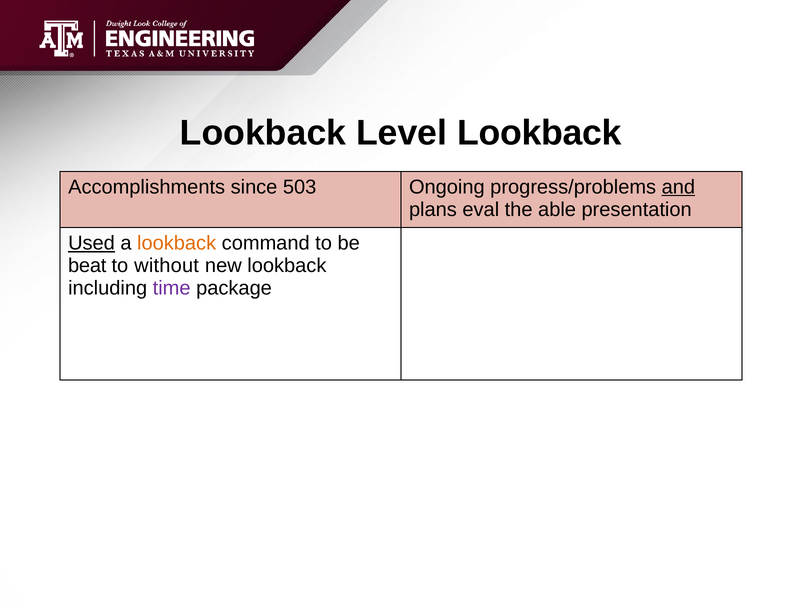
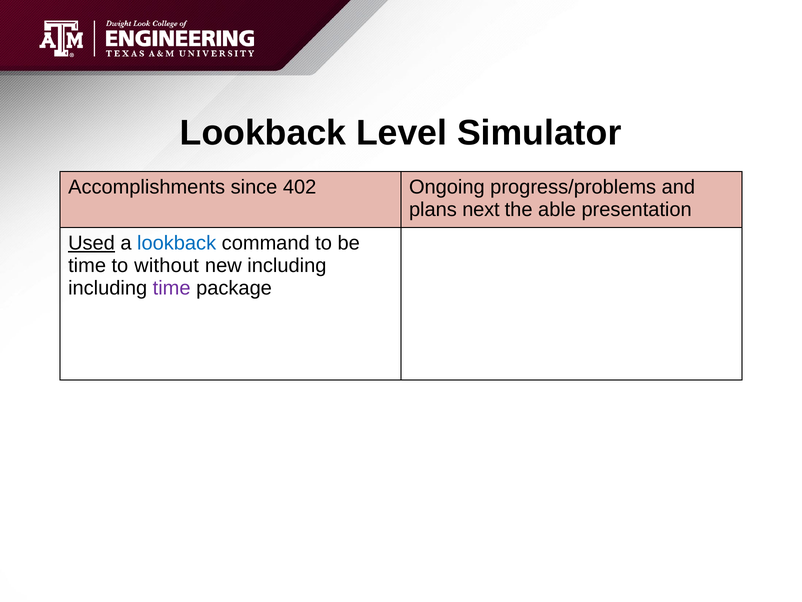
Level Lookback: Lookback -> Simulator
503: 503 -> 402
and underline: present -> none
eval: eval -> next
lookback at (177, 243) colour: orange -> blue
beat at (87, 265): beat -> time
new lookback: lookback -> including
